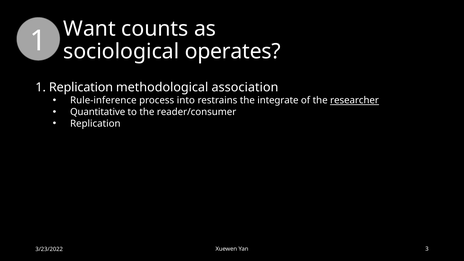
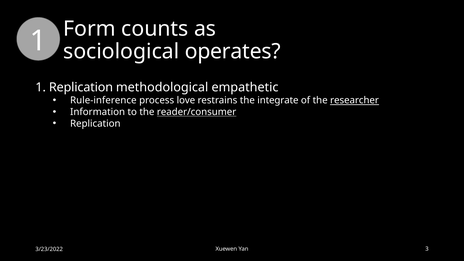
Want: Want -> Form
association: association -> empathetic
into: into -> love
Quantitative: Quantitative -> Information
reader/consumer underline: none -> present
